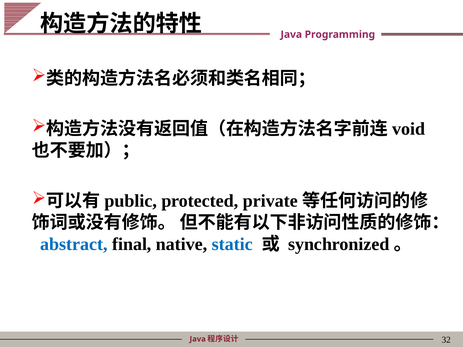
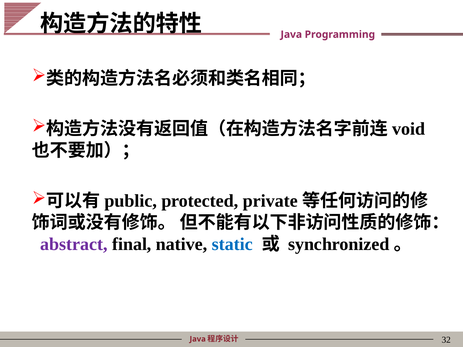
abstract colour: blue -> purple
